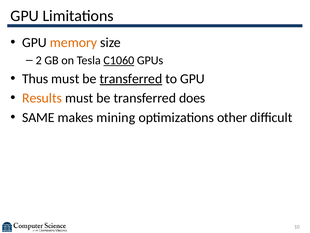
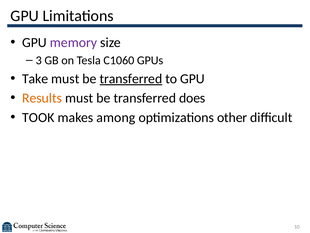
memory colour: orange -> purple
2: 2 -> 3
C1060 underline: present -> none
Thus: Thus -> Take
SAME: SAME -> TOOK
mining: mining -> among
